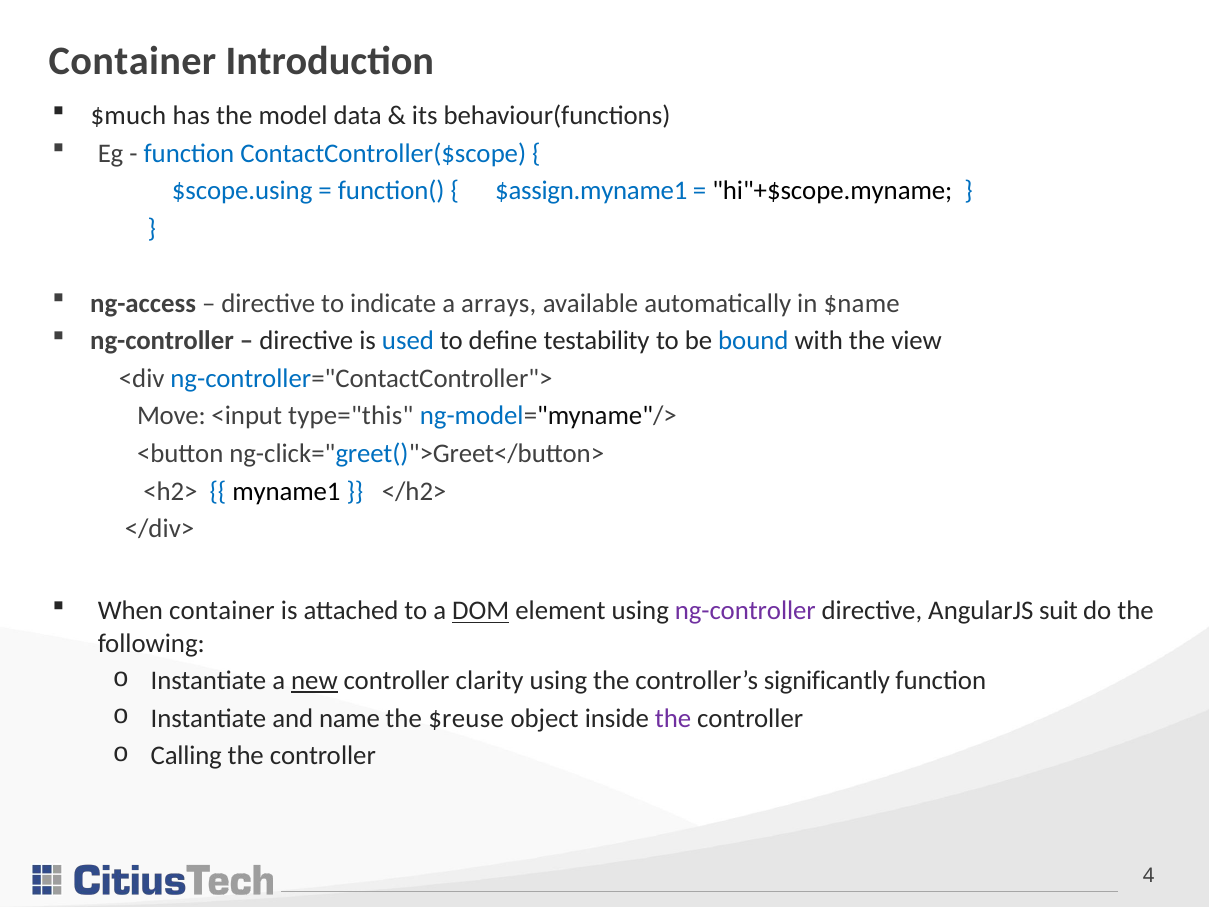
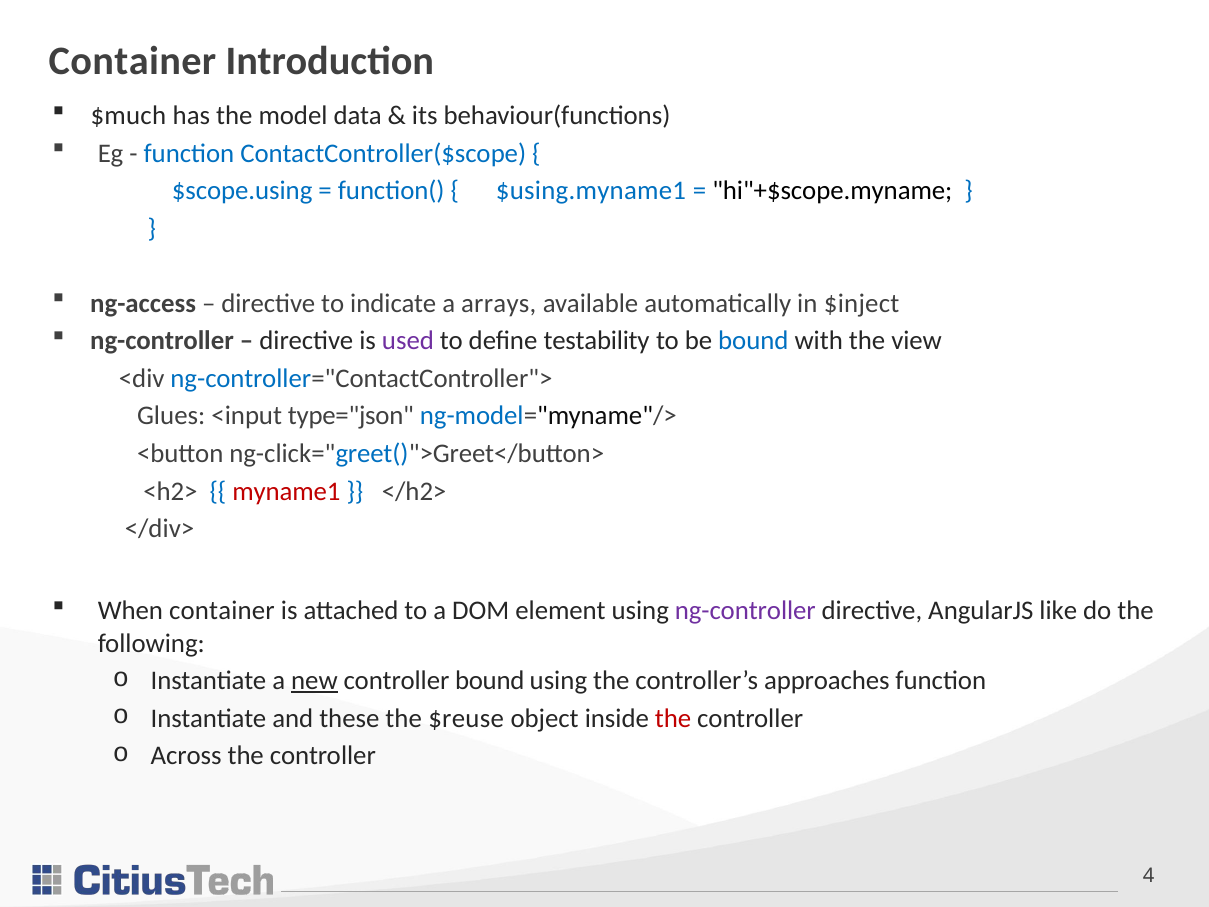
$assign.myname1: $assign.myname1 -> $using.myname1
$name: $name -> $inject
used colour: blue -> purple
Move: Move -> Glues
type="this: type="this -> type="json
myname1 colour: black -> red
DOM underline: present -> none
suit: suit -> like
controller clarity: clarity -> bound
significantly: significantly -> approaches
name: name -> these
the at (673, 718) colour: purple -> red
Calling: Calling -> Across
